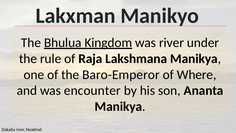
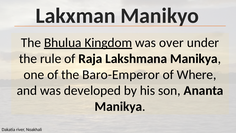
was river: river -> over
encounter: encounter -> developed
